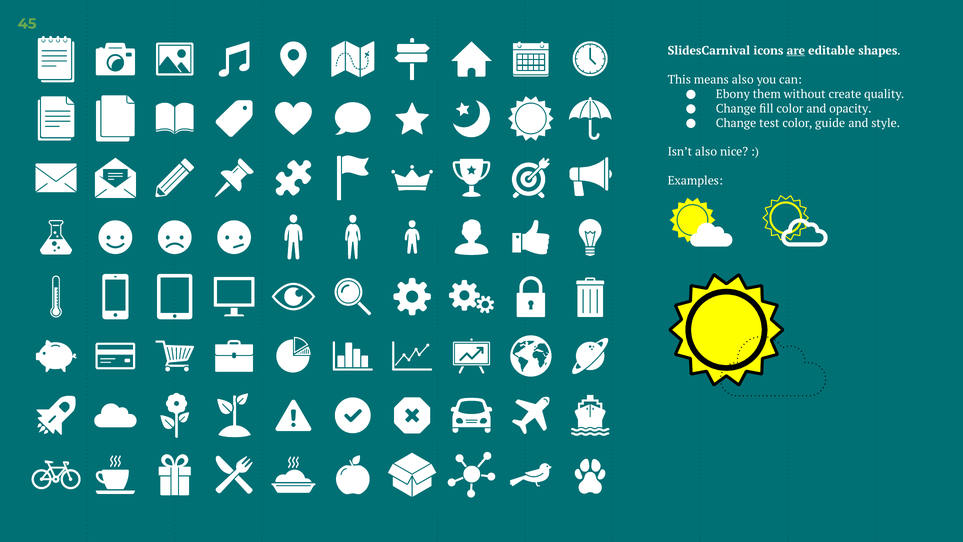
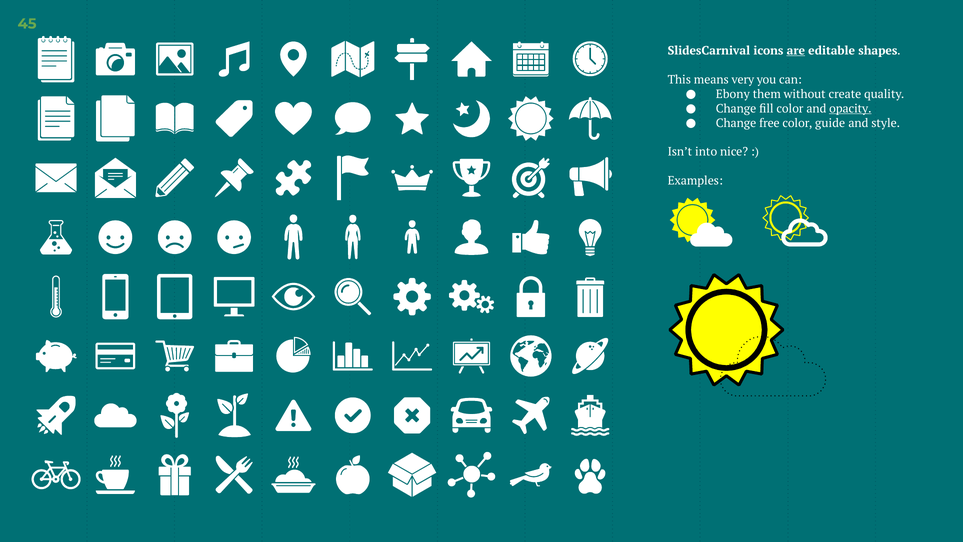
means also: also -> very
opacity underline: none -> present
test: test -> free
Isn’t also: also -> into
